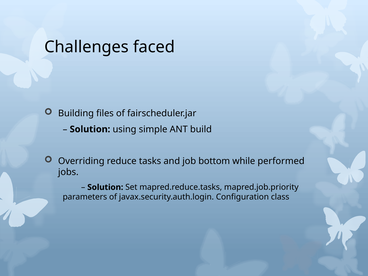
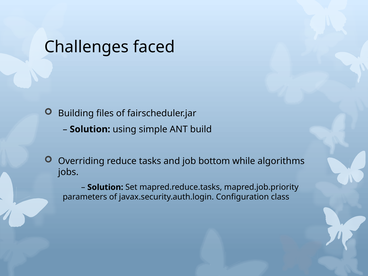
performed: performed -> algorithms
